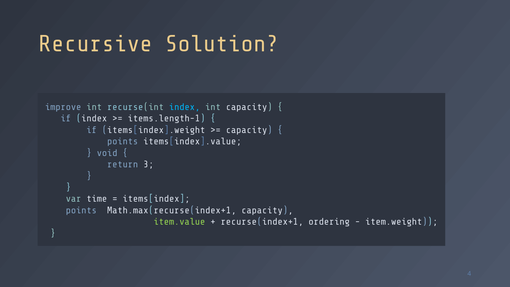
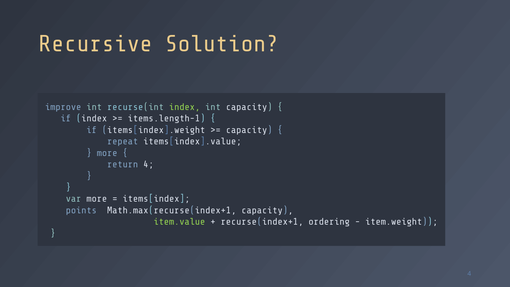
index at (185, 107) colour: light blue -> light green
points at (123, 141): points -> repeat
void at (107, 153): void -> more
return 3: 3 -> 4
var time: time -> more
